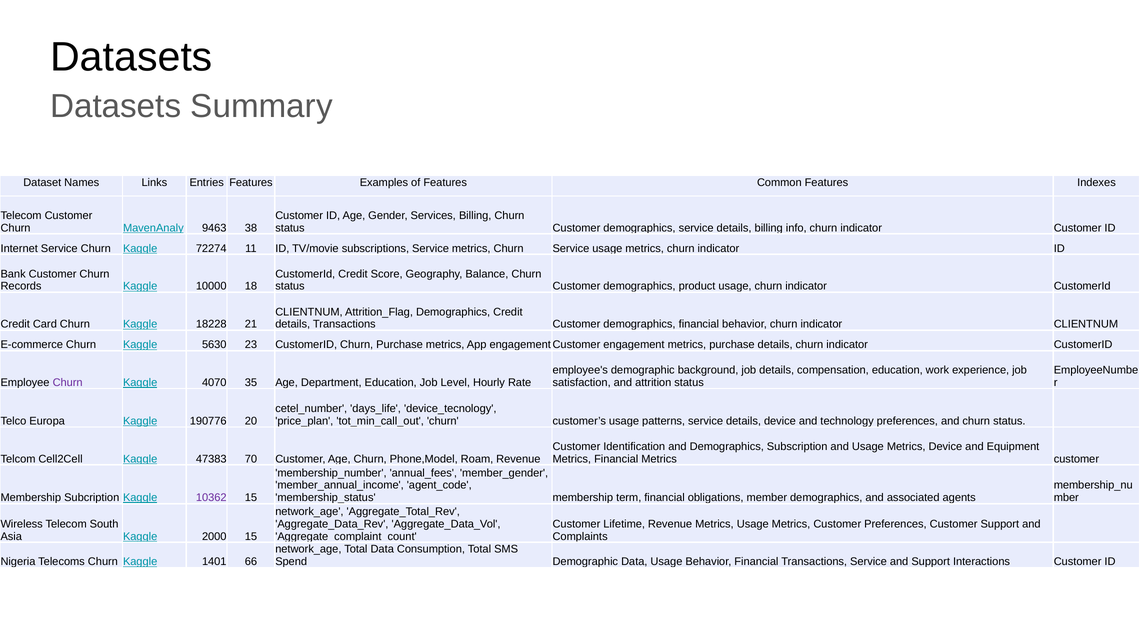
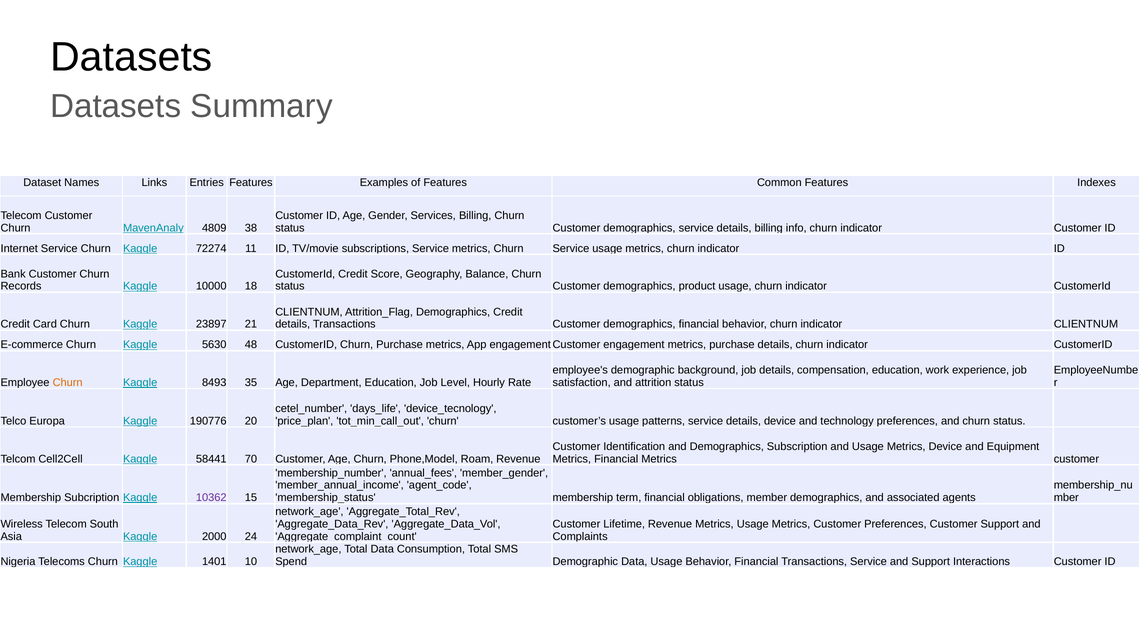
9463: 9463 -> 4809
18228: 18228 -> 23897
23: 23 -> 48
Churn at (68, 383) colour: purple -> orange
4070: 4070 -> 8493
47383: 47383 -> 58441
2000 15: 15 -> 24
66: 66 -> 10
